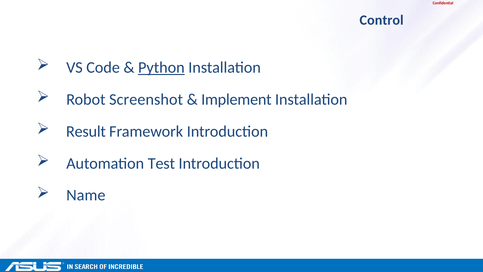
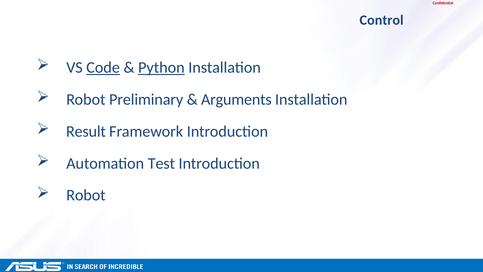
Code underline: none -> present
Screenshot: Screenshot -> Preliminary
Implement: Implement -> Arguments
Name at (86, 195): Name -> Robot
